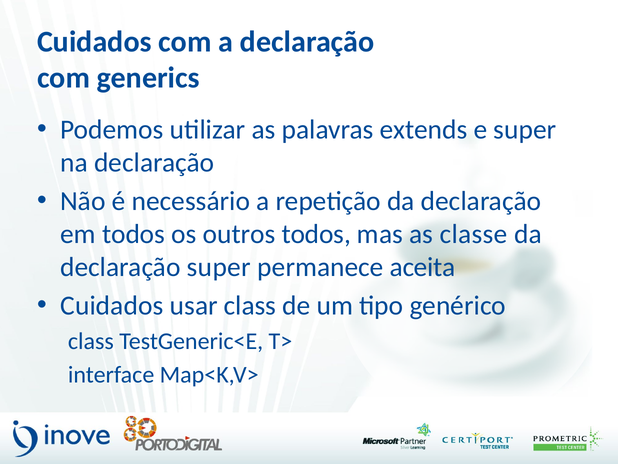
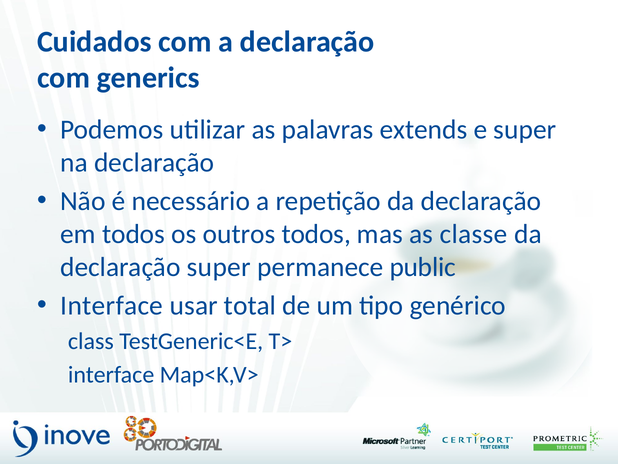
aceita: aceita -> public
Cuidados at (112, 305): Cuidados -> Interface
usar class: class -> total
